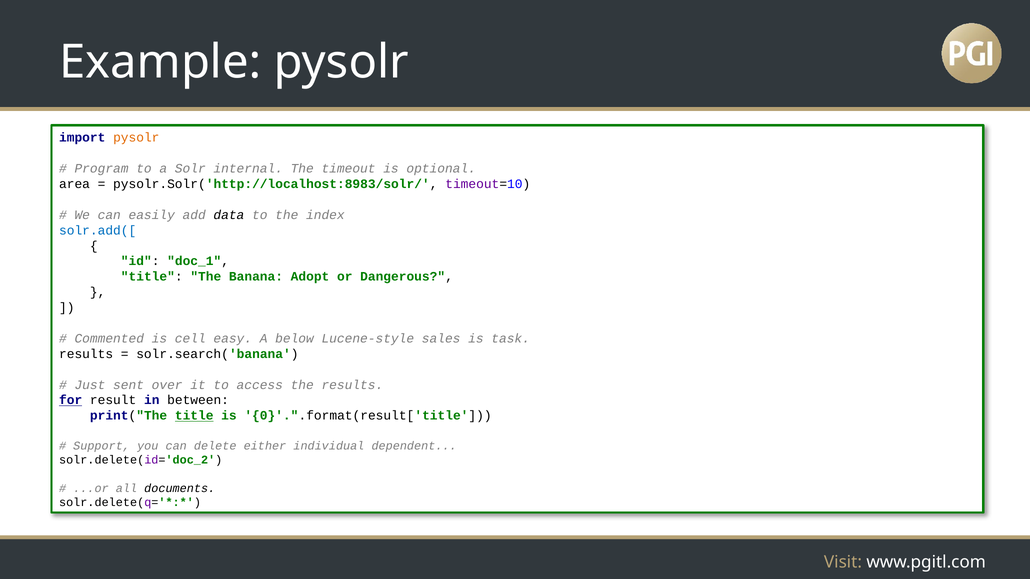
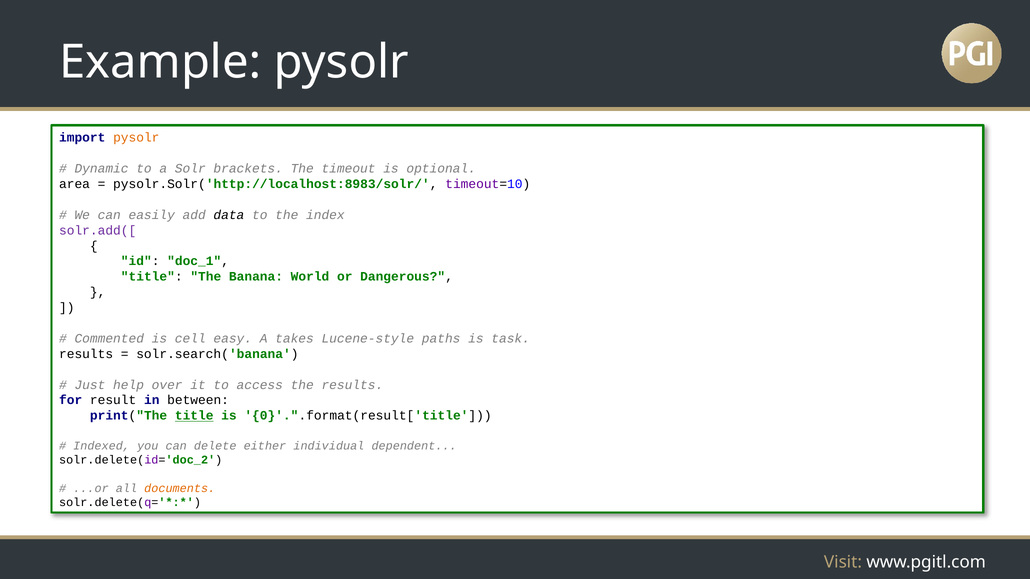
Program: Program -> Dynamic
internal: internal -> brackets
solr.add([ colour: blue -> purple
Adopt: Adopt -> World
below: below -> takes
sales: sales -> paths
sent: sent -> help
for underline: present -> none
Support: Support -> Indexed
documents colour: black -> orange
